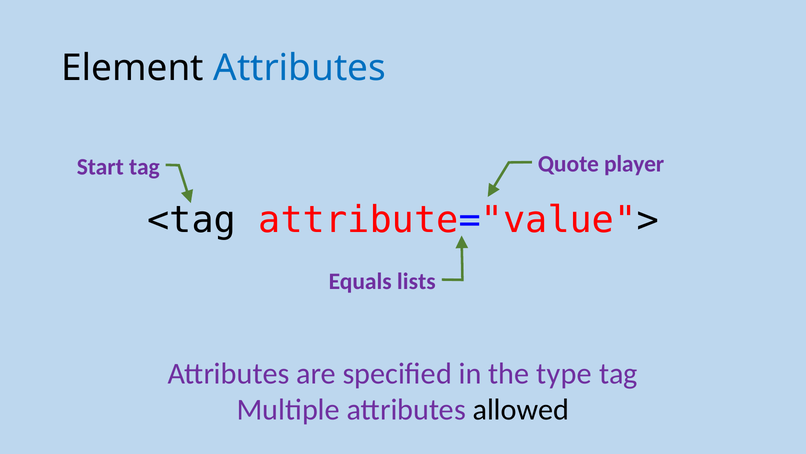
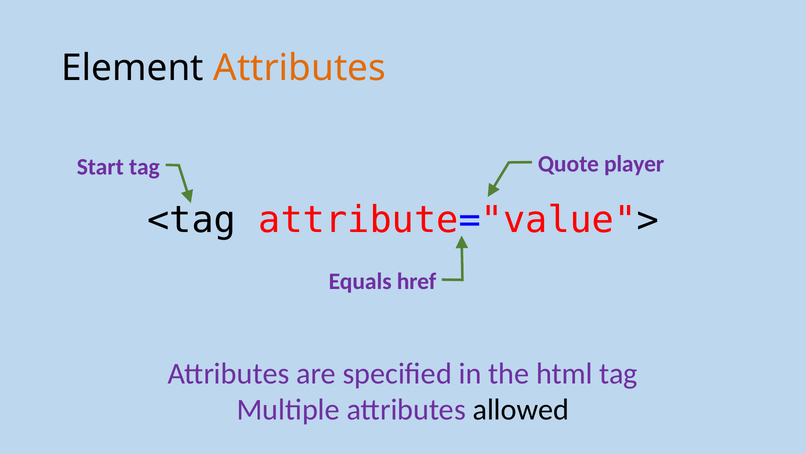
Attributes at (300, 68) colour: blue -> orange
lists: lists -> href
type: type -> html
